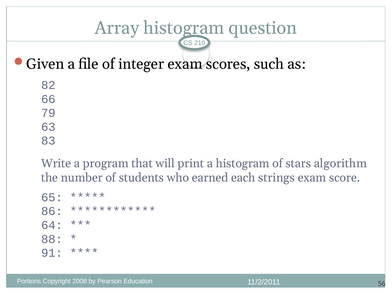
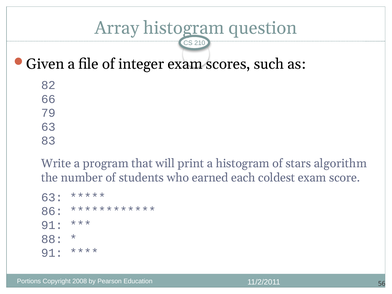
strings: strings -> coldest
65 at (52, 197): 65 -> 63
64 at (52, 225): 64 -> 91
